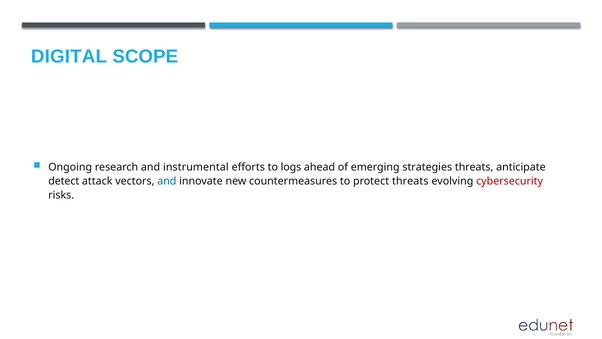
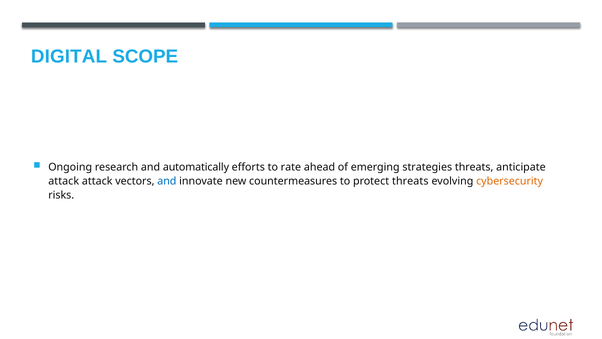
instrumental: instrumental -> automatically
logs: logs -> rate
detect at (64, 181): detect -> attack
cybersecurity colour: red -> orange
